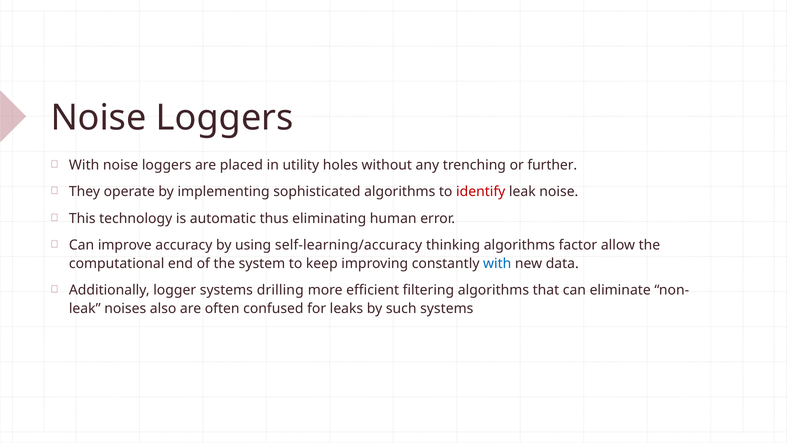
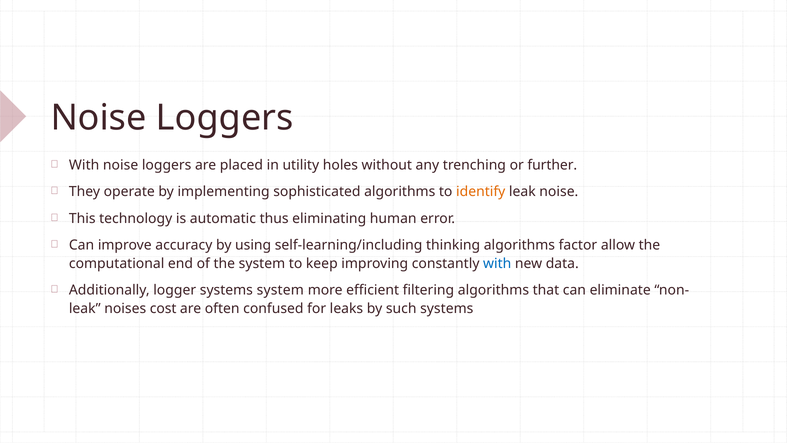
identify colour: red -> orange
self-learning/accuracy: self-learning/accuracy -> self-learning/including
systems drilling: drilling -> system
also: also -> cost
